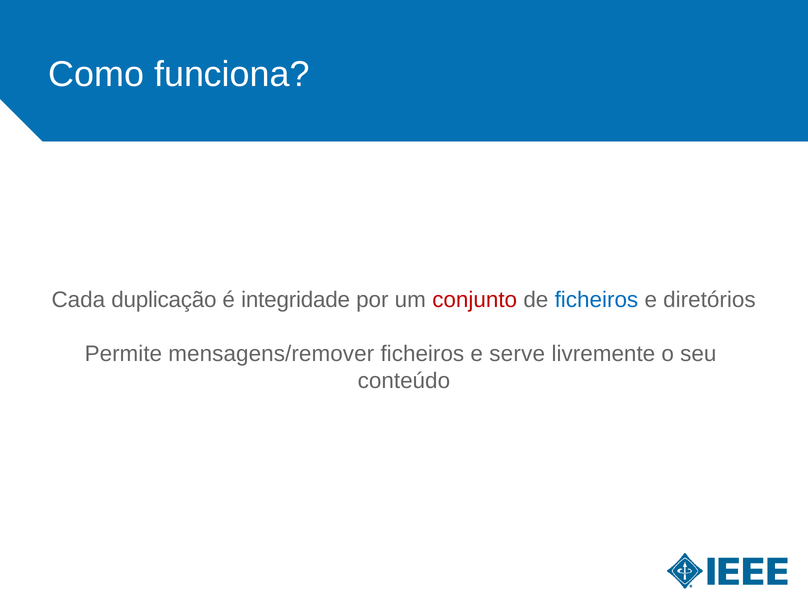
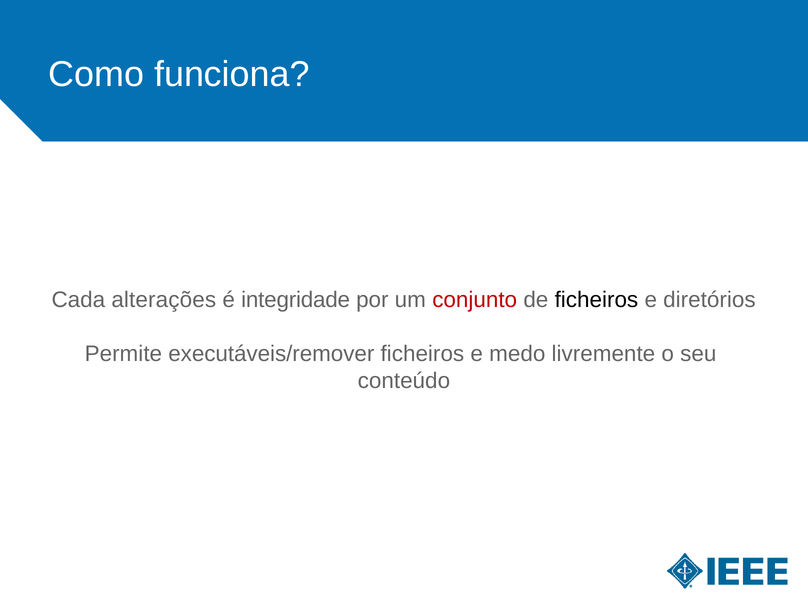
duplicação: duplicação -> alterações
ficheiros at (596, 300) colour: blue -> black
mensagens/remover: mensagens/remover -> executáveis/remover
serve: serve -> medo
